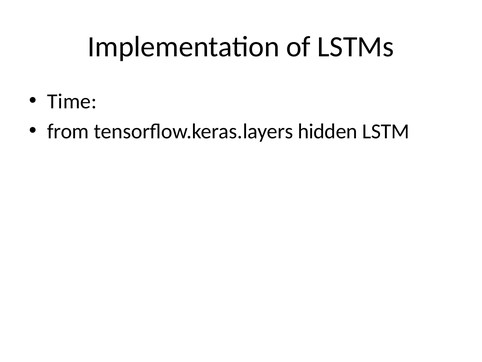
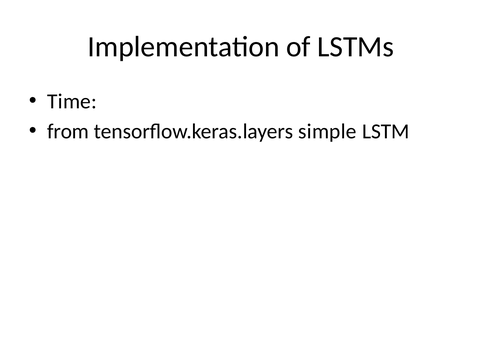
hidden: hidden -> simple
